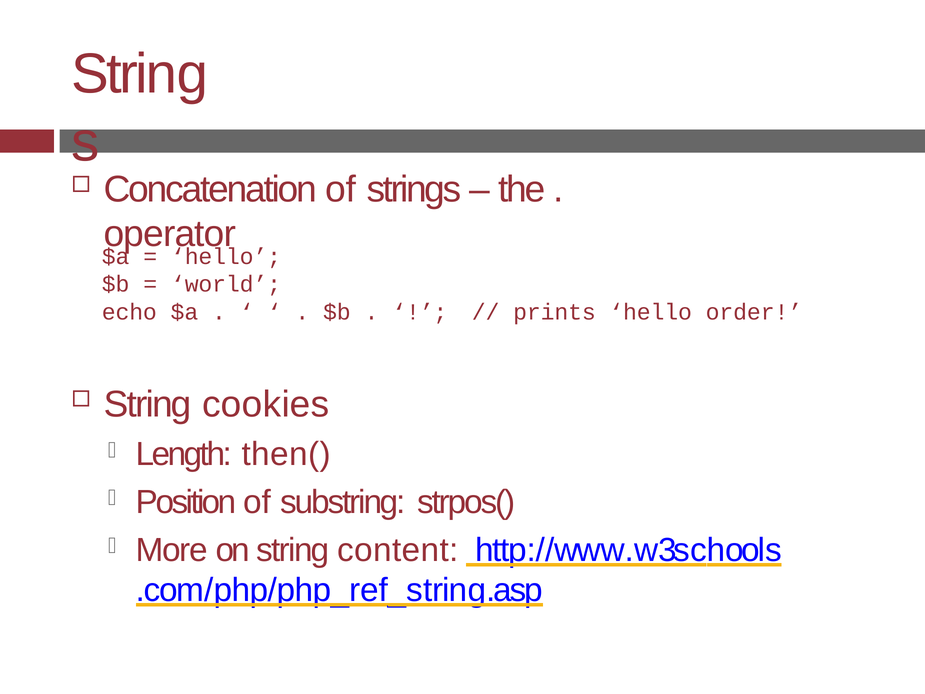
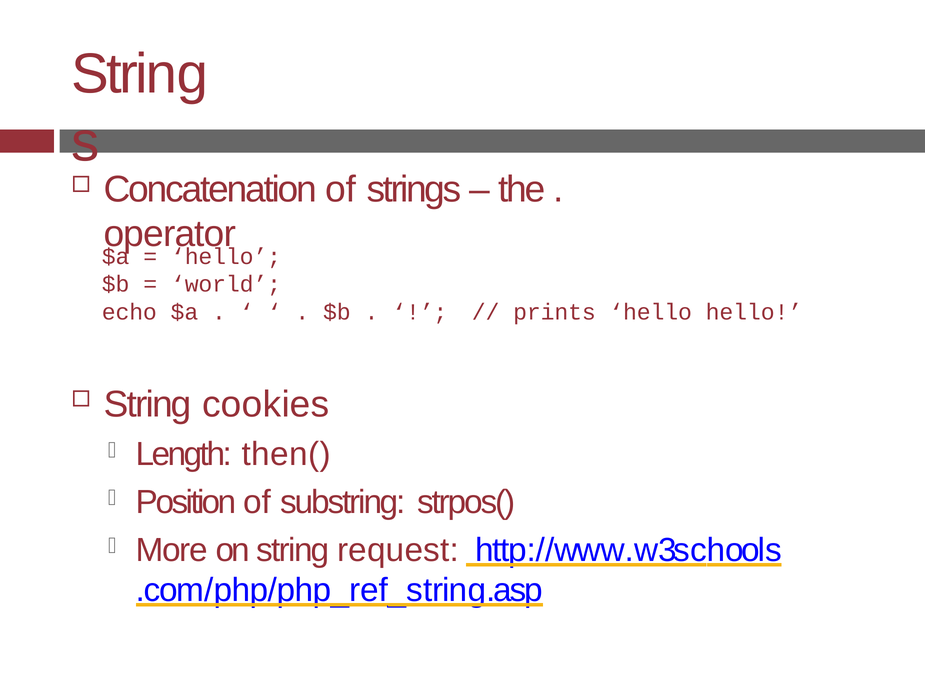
hello order: order -> hello
content: content -> request
